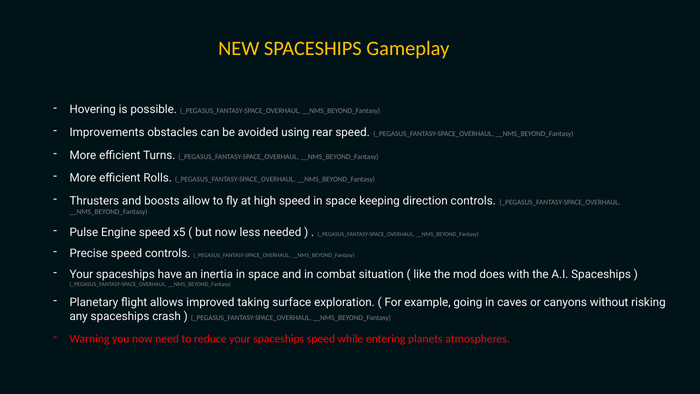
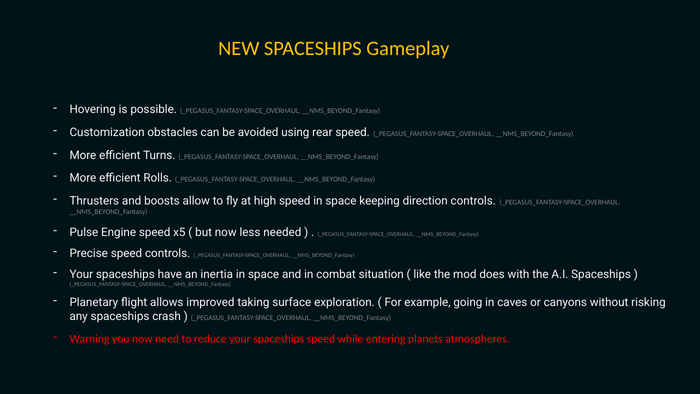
Improvements: Improvements -> Customization
